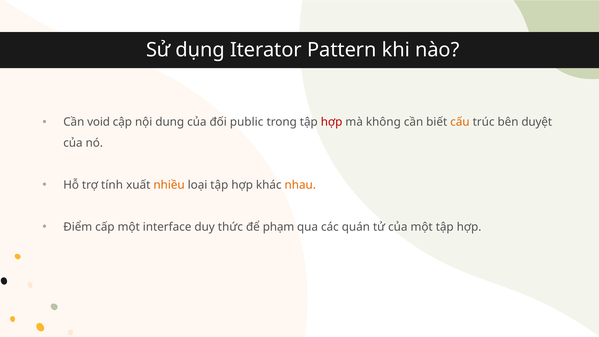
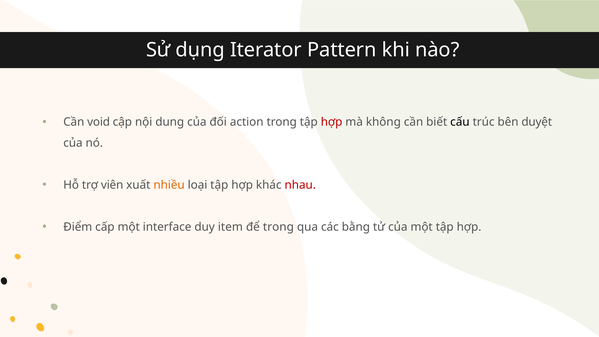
public: public -> action
cấu colour: orange -> black
tính: tính -> viên
nhau colour: orange -> red
thức: thức -> item
để phạm: phạm -> trong
quán: quán -> bằng
